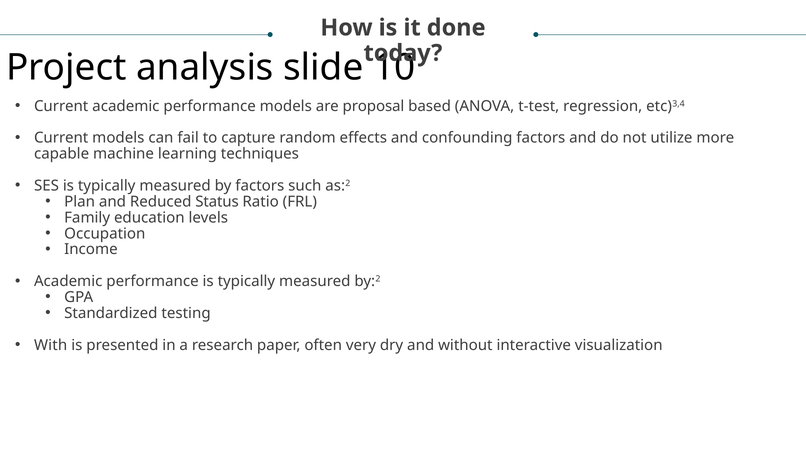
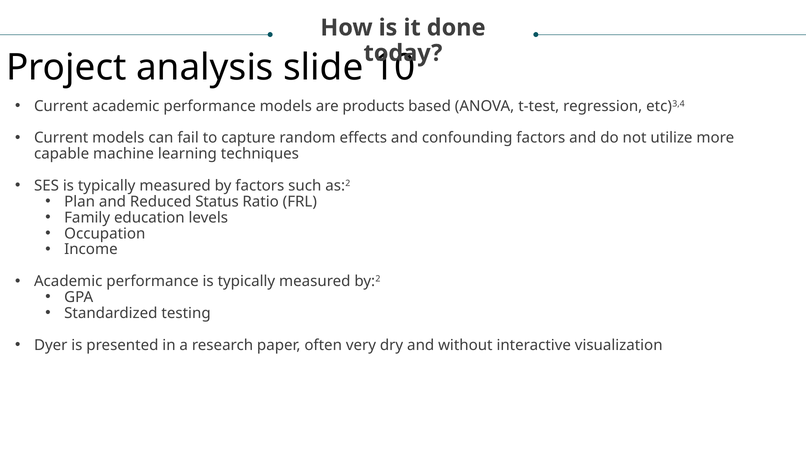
proposal: proposal -> products
With: With -> Dyer
